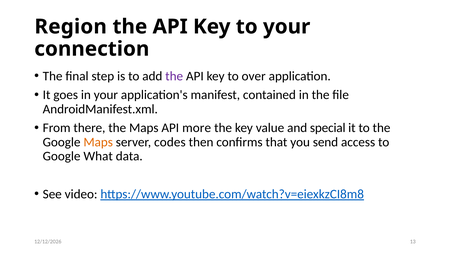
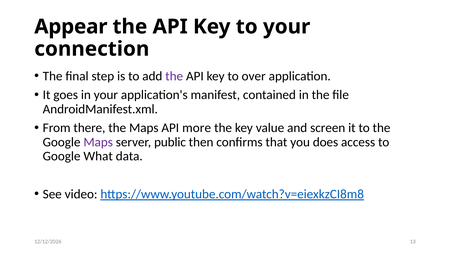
Region: Region -> Appear
special: special -> screen
Maps at (98, 142) colour: orange -> purple
codes: codes -> public
send: send -> does
